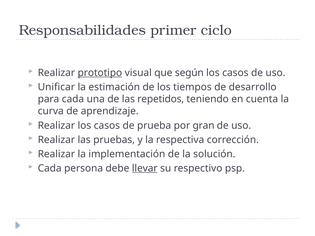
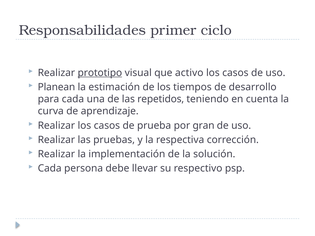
según: según -> activo
Unificar: Unificar -> Planean
llevar underline: present -> none
